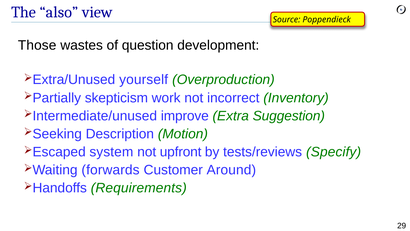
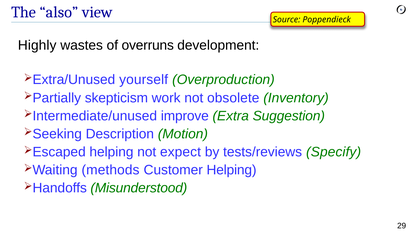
Those: Those -> Highly
question: question -> overruns
incorrect: incorrect -> obsolete
system at (111, 152): system -> helping
upfront: upfront -> expect
forwards: forwards -> methods
Customer Around: Around -> Helping
Requirements: Requirements -> Misunderstood
